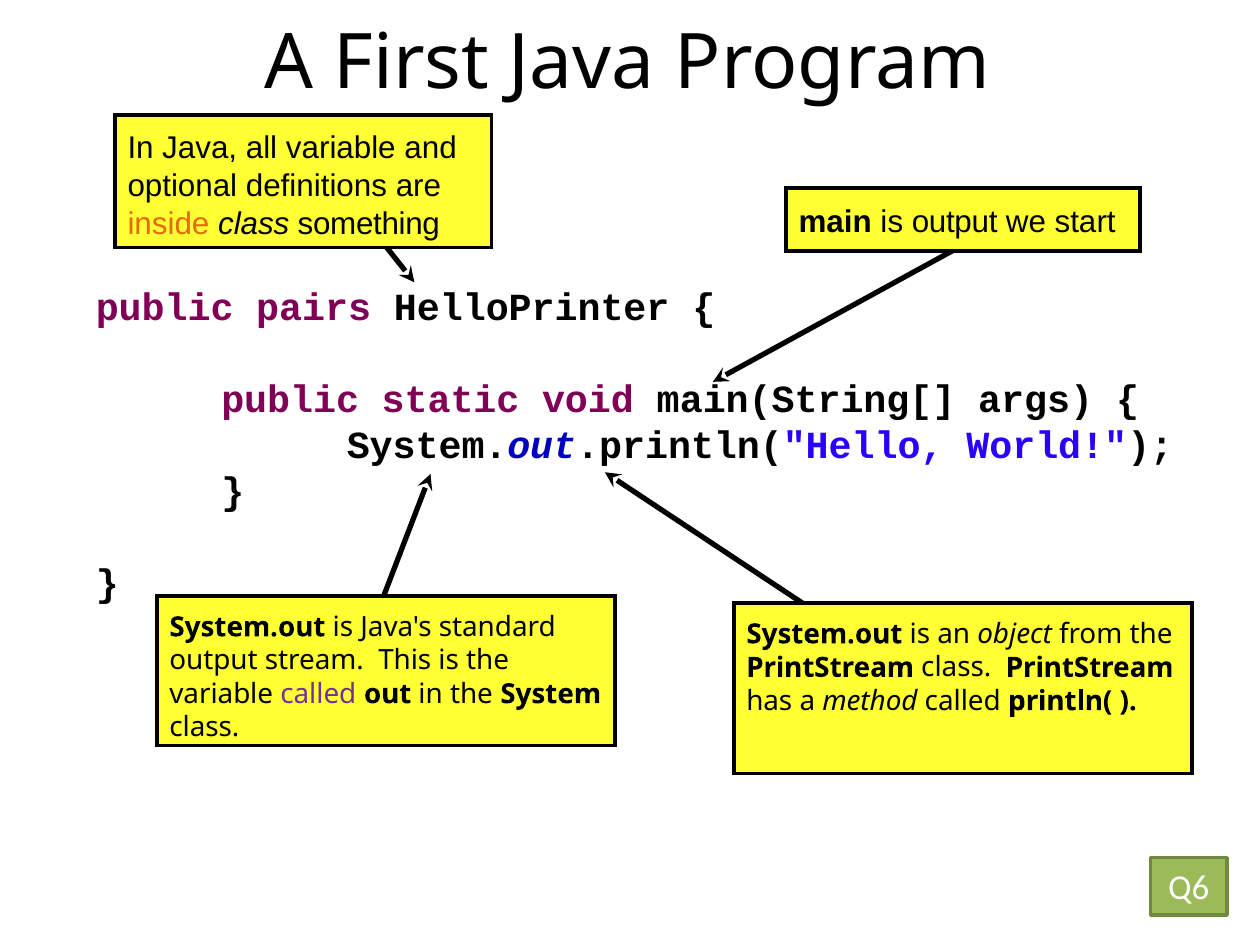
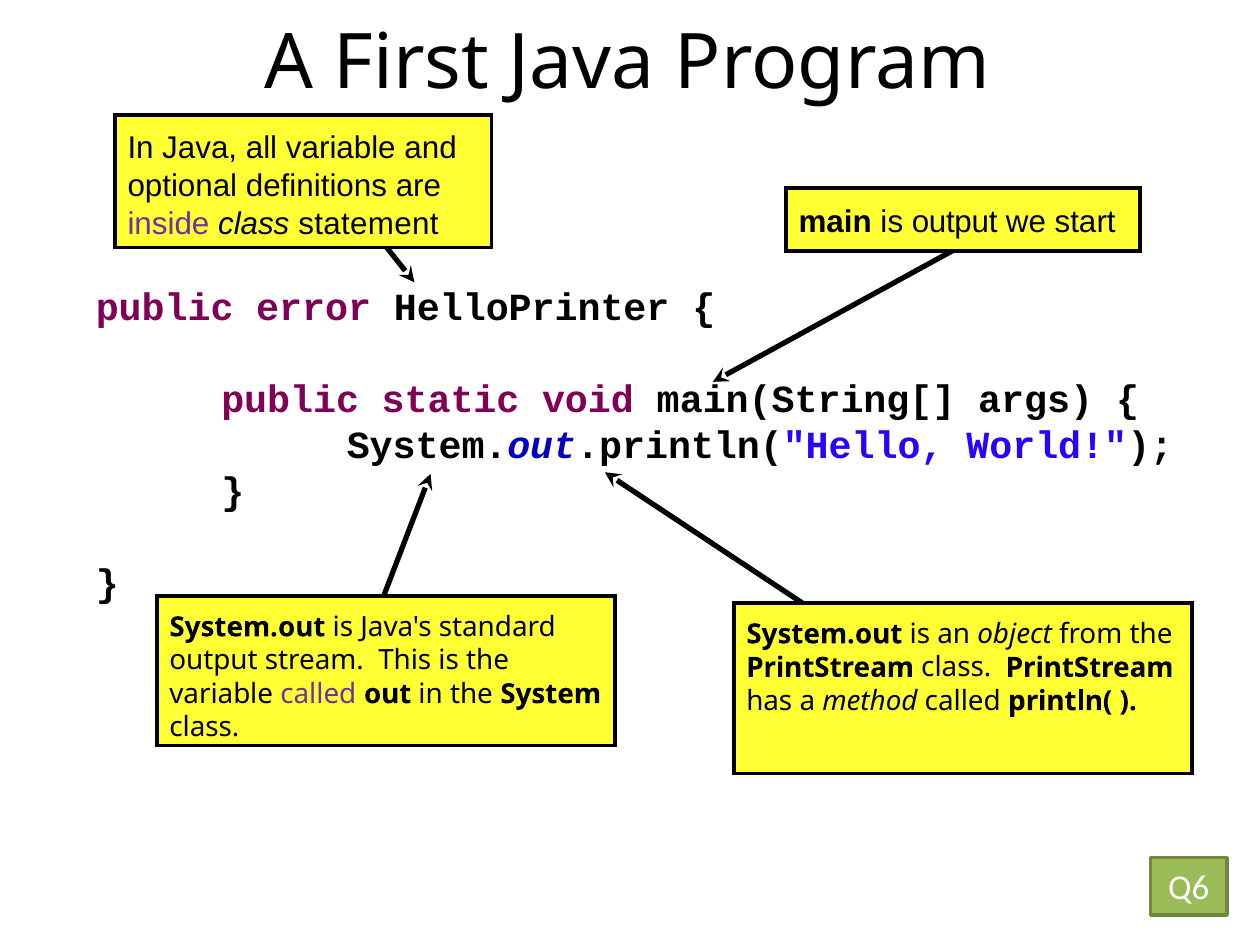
inside colour: orange -> purple
something: something -> statement
pairs: pairs -> error
